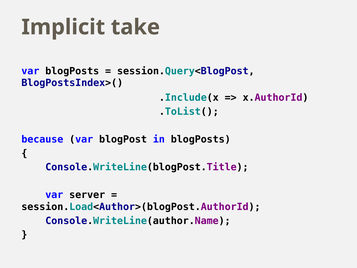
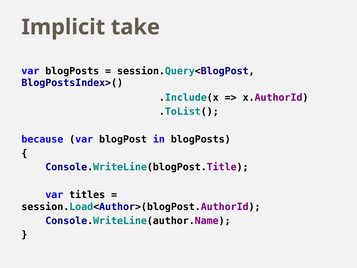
server: server -> titles
